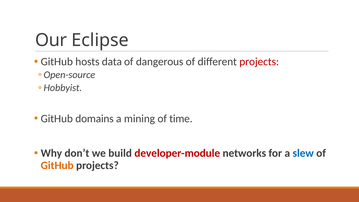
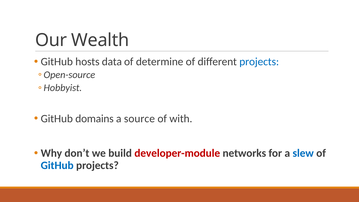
Eclipse: Eclipse -> Wealth
dangerous: dangerous -> determine
projects at (259, 62) colour: red -> blue
mining: mining -> source
time: time -> with
GitHub at (57, 165) colour: orange -> blue
